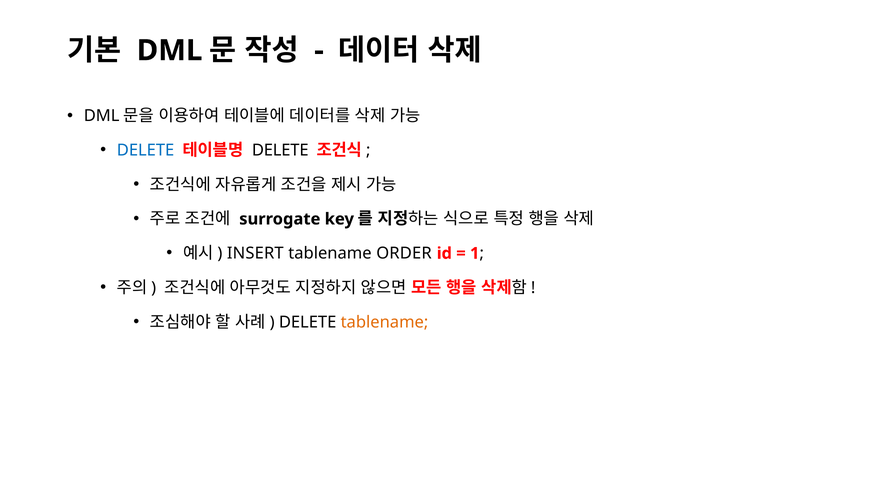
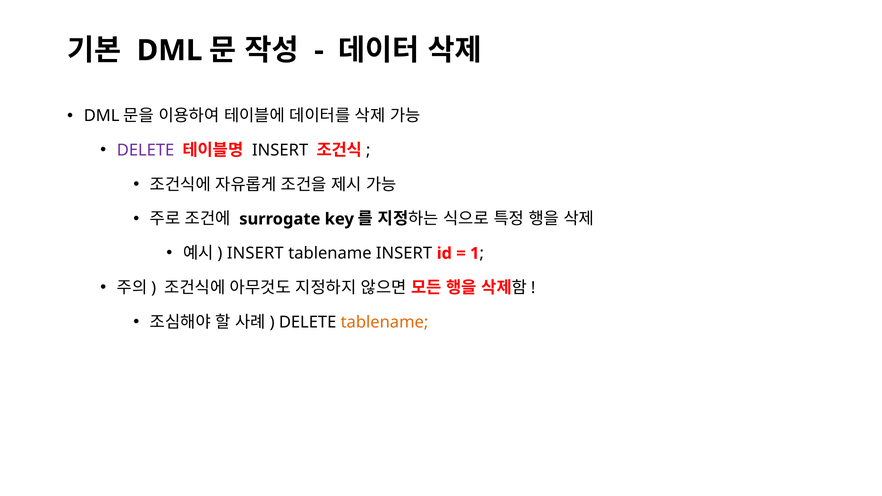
DELETE at (146, 150) colour: blue -> purple
DELETE at (280, 150): DELETE -> INSERT
tablename ORDER: ORDER -> INSERT
